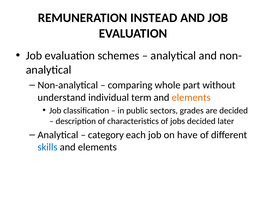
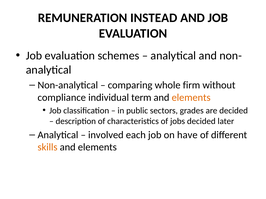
part: part -> firm
understand: understand -> compliance
category: category -> involved
skills colour: blue -> orange
